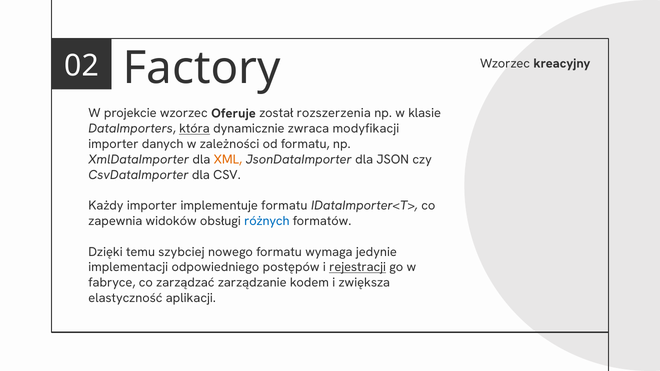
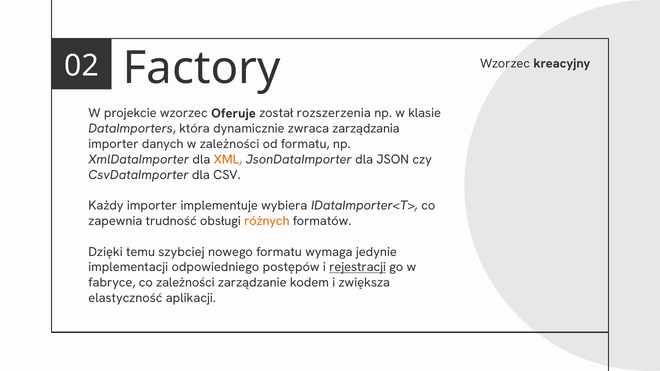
która underline: present -> none
modyfikacji: modyfikacji -> zarządzania
implementuje formatu: formatu -> wybiera
widoków: widoków -> trudność
różnych colour: blue -> orange
co zarządzać: zarządzać -> zależności
